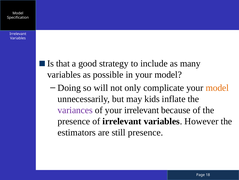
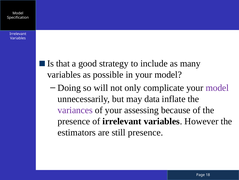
model at (217, 87) colour: orange -> purple
kids: kids -> data
your irrelevant: irrelevant -> assessing
